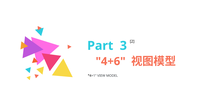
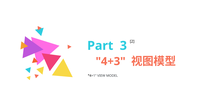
4+6: 4+6 -> 4+3
